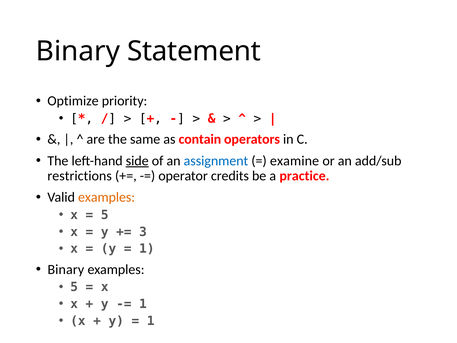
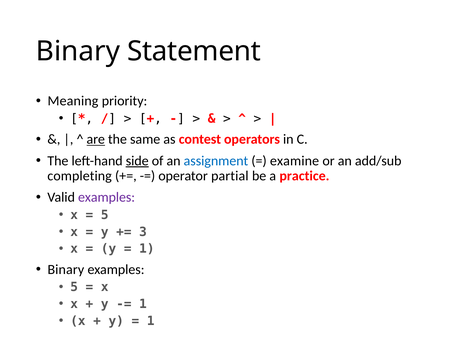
Optimize: Optimize -> Meaning
are underline: none -> present
contain: contain -> contest
restrictions: restrictions -> completing
credits: credits -> partial
examples at (107, 197) colour: orange -> purple
